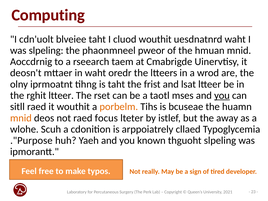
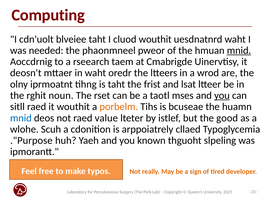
was slpeling: slpeling -> needed
mnid at (239, 50) underline: none -> present
rghit ltteer: ltteer -> noun
mnid at (21, 118) colour: orange -> blue
focus: focus -> value
away: away -> good
